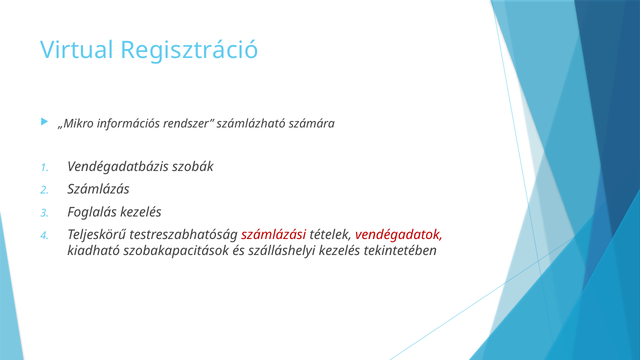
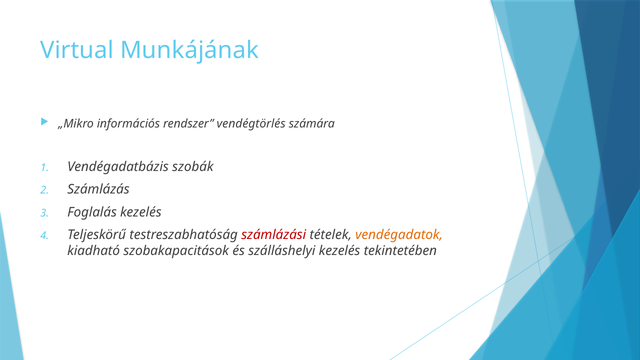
Regisztráció: Regisztráció -> Munkájának
számlázható: számlázható -> vendégtörlés
vendégadatok colour: red -> orange
